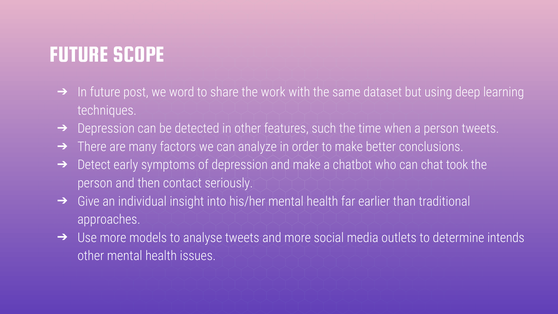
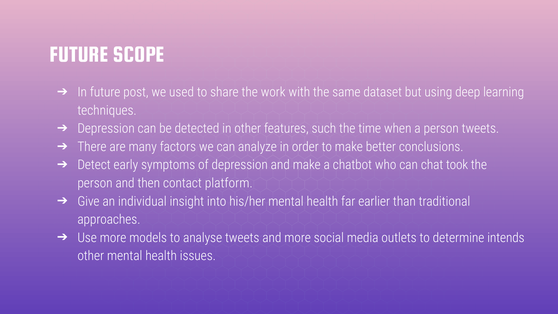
word: word -> used
seriously: seriously -> platform
